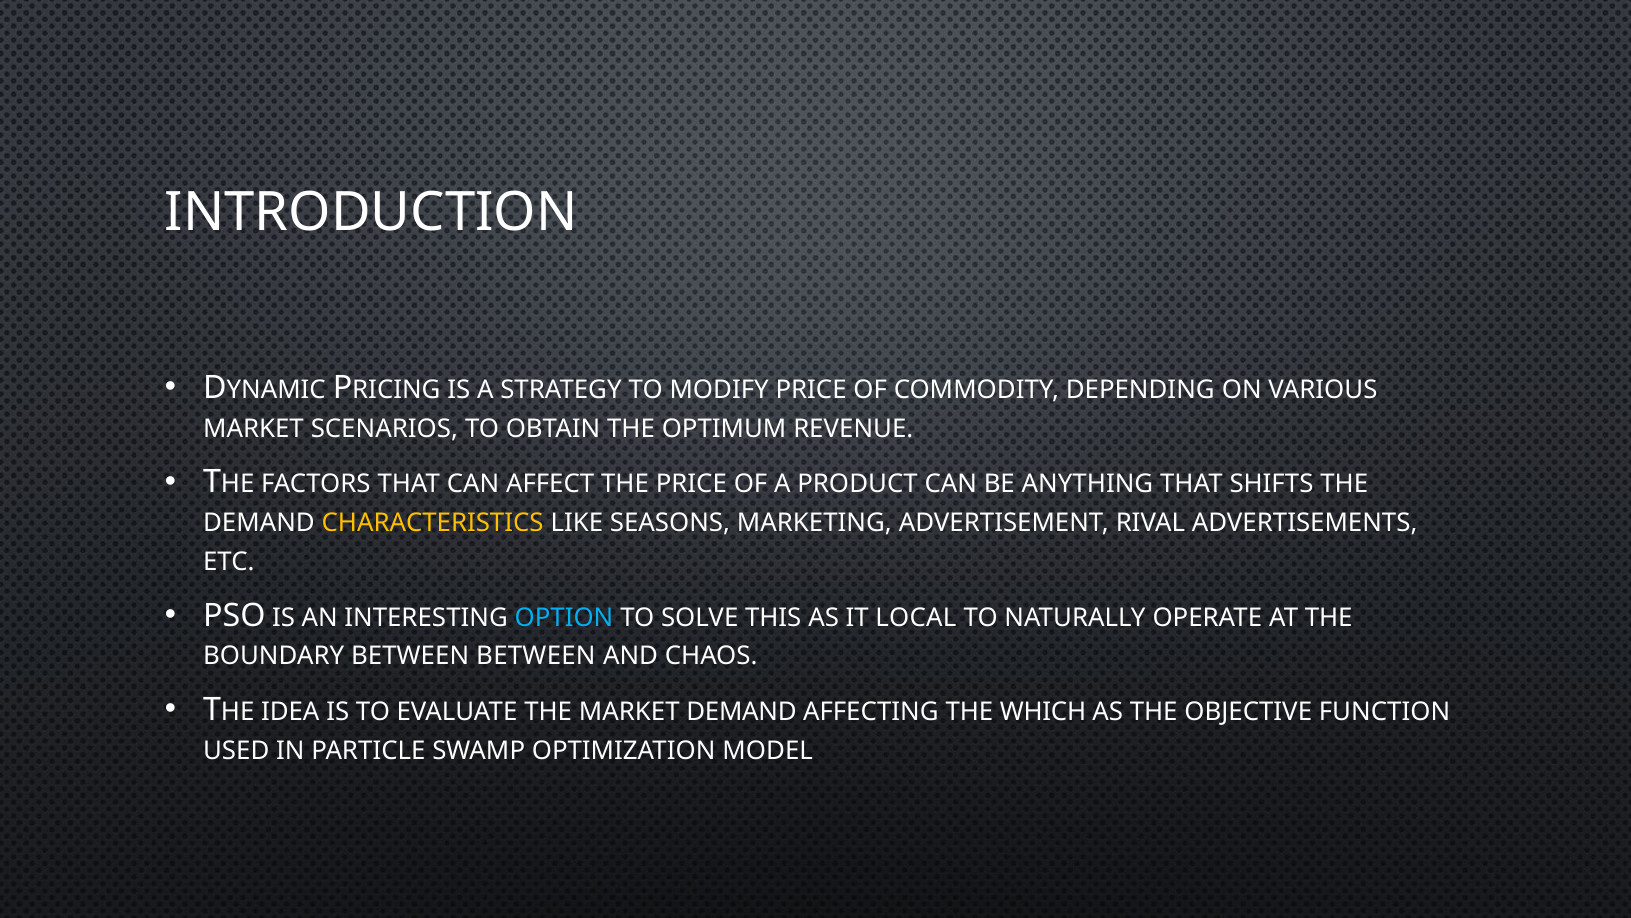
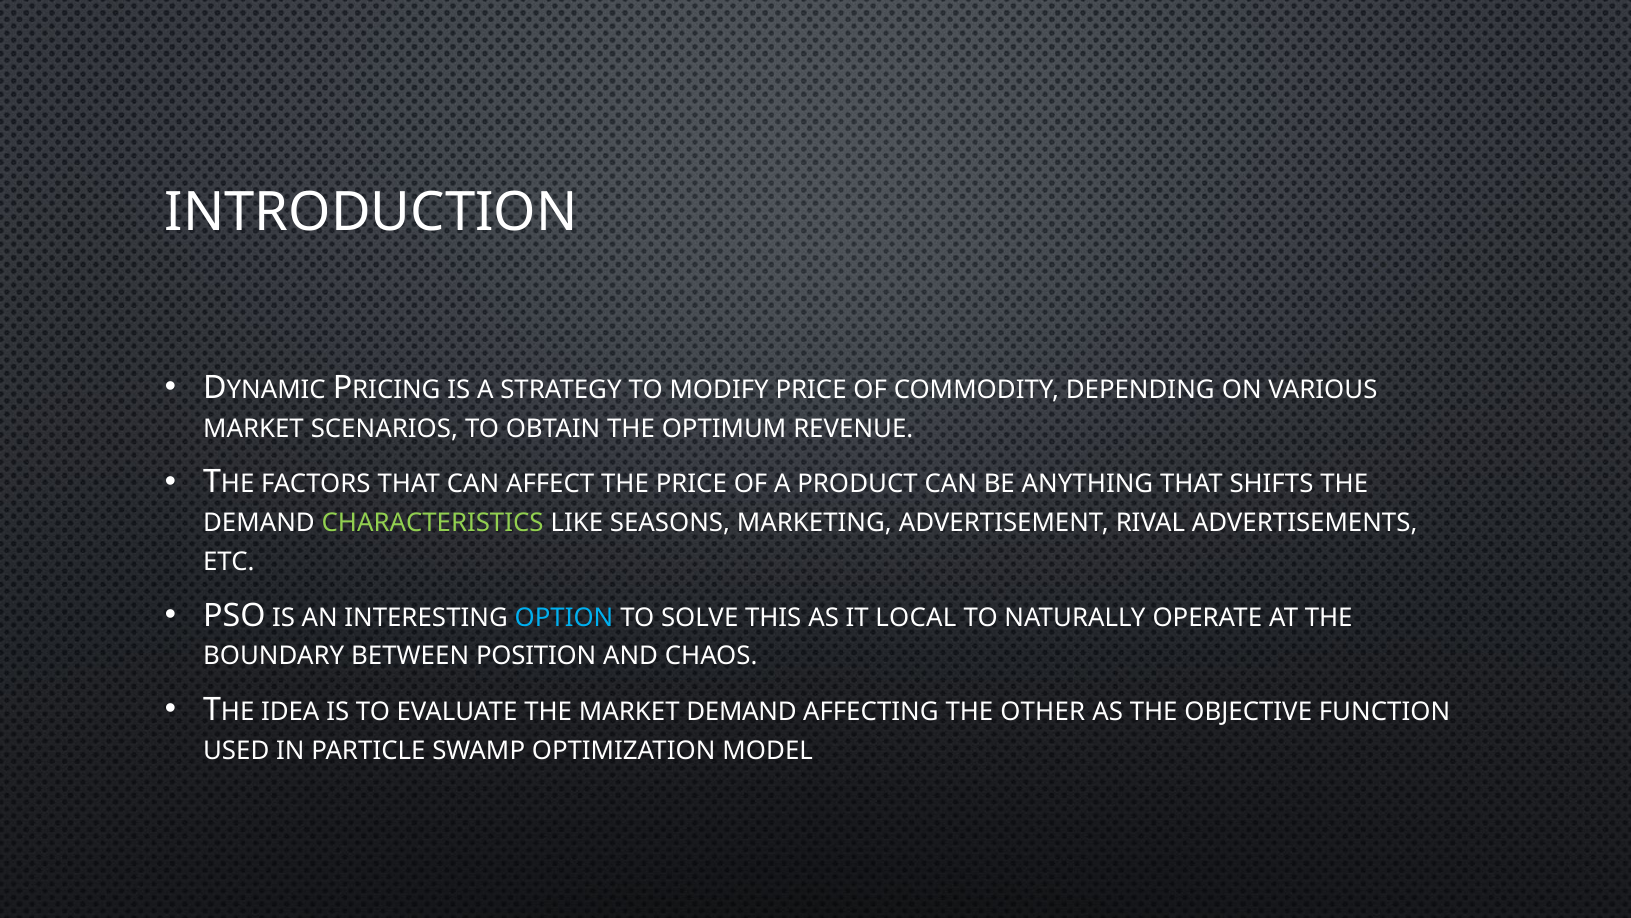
CHARACTERISTICS colour: yellow -> light green
BETWEEN BETWEEN: BETWEEN -> POSITION
WHICH: WHICH -> OTHER
